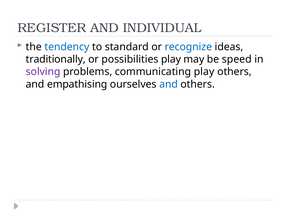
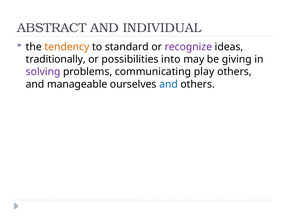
REGISTER: REGISTER -> ABSTRACT
tendency colour: blue -> orange
recognize colour: blue -> purple
possibilities play: play -> into
speed: speed -> giving
empathising: empathising -> manageable
